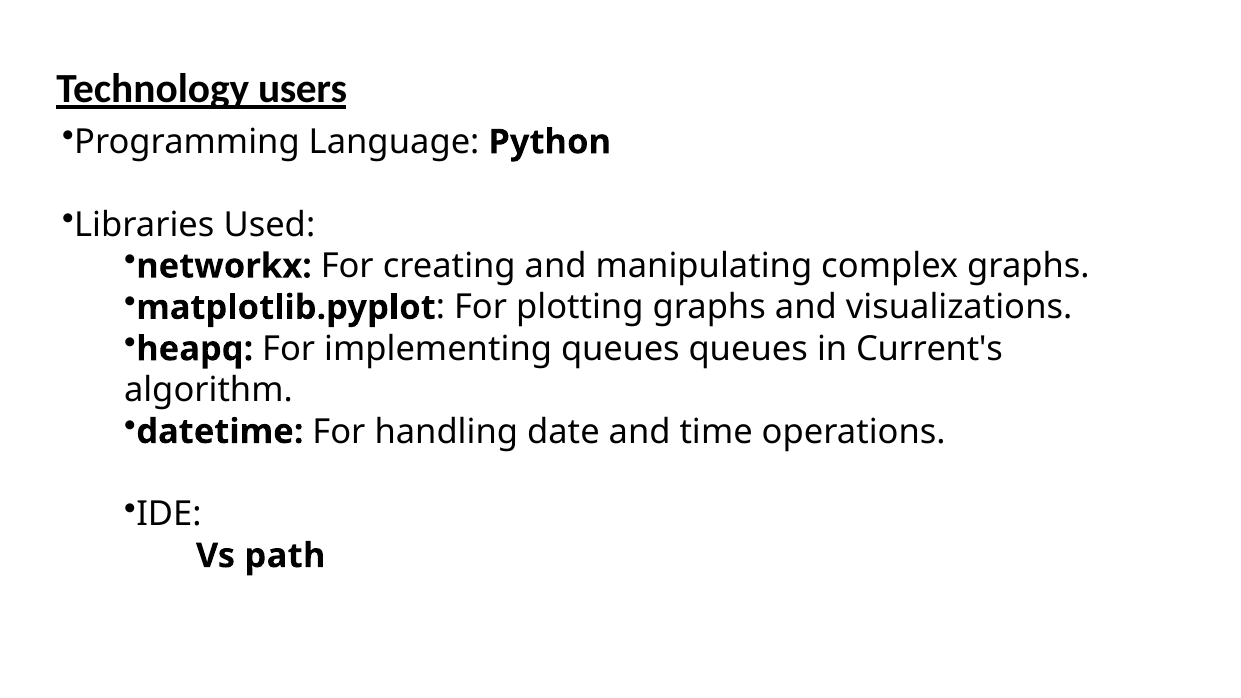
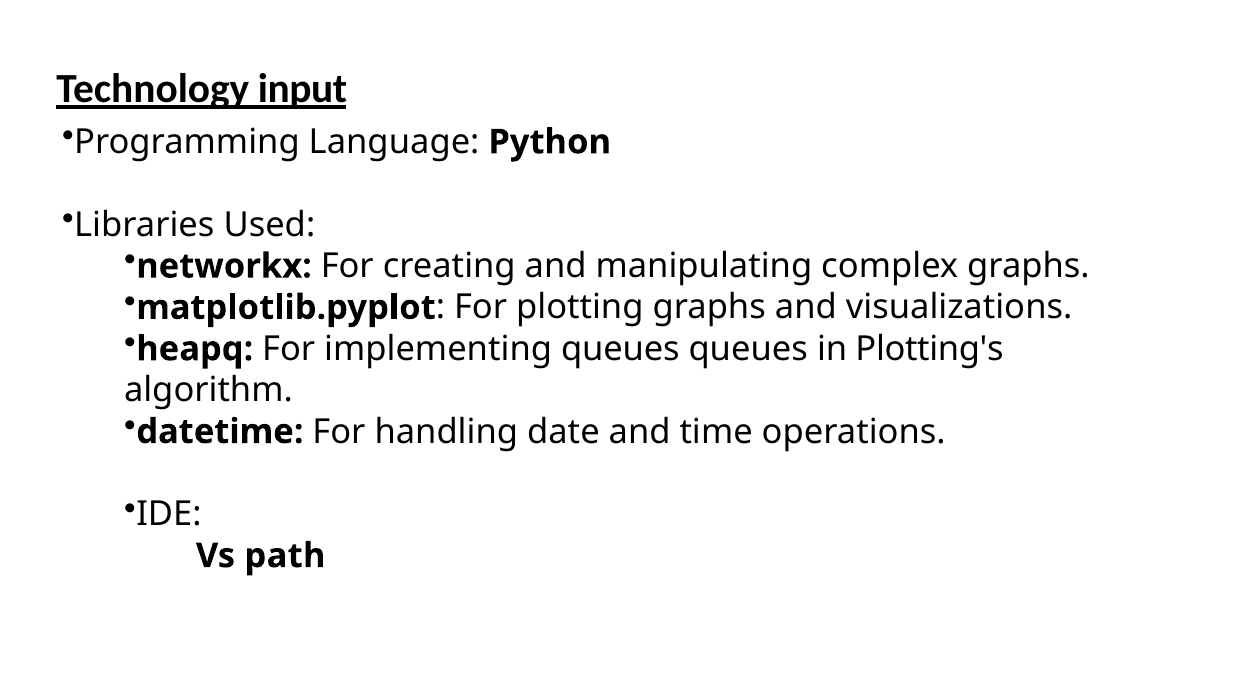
users: users -> input
Current's: Current's -> Plotting's
